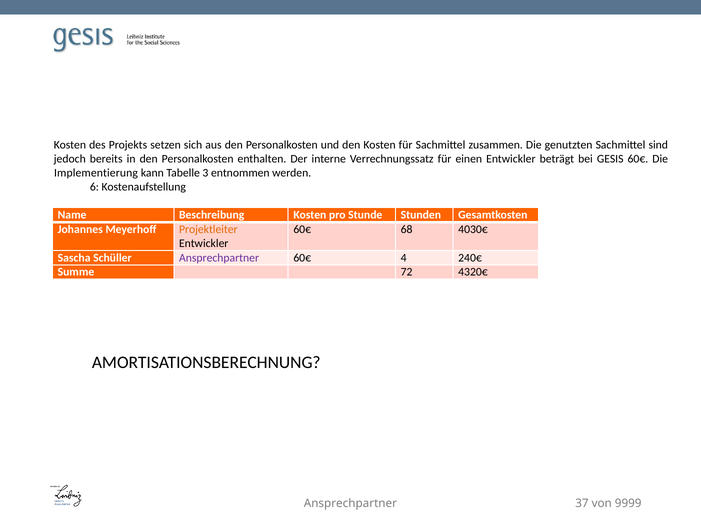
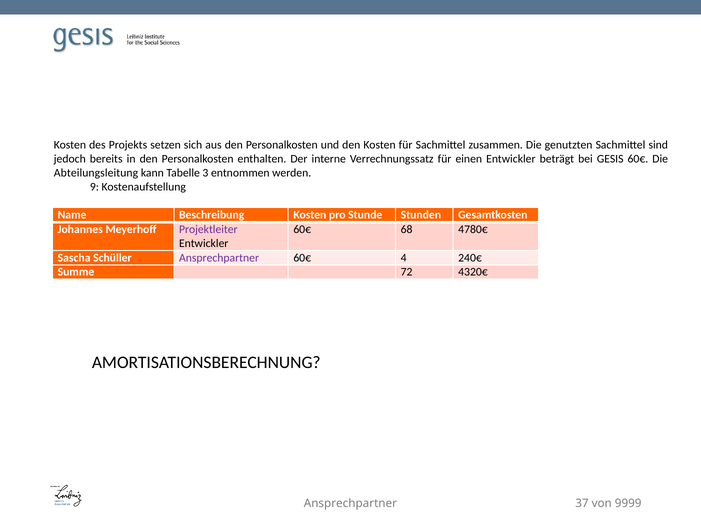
Implementierung: Implementierung -> Abteilungsleitung
6: 6 -> 9
Projektleiter colour: orange -> purple
4030€: 4030€ -> 4780€
